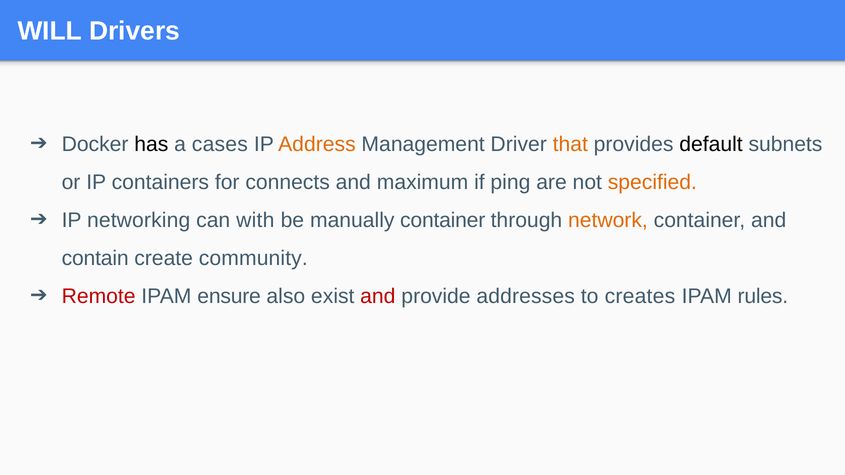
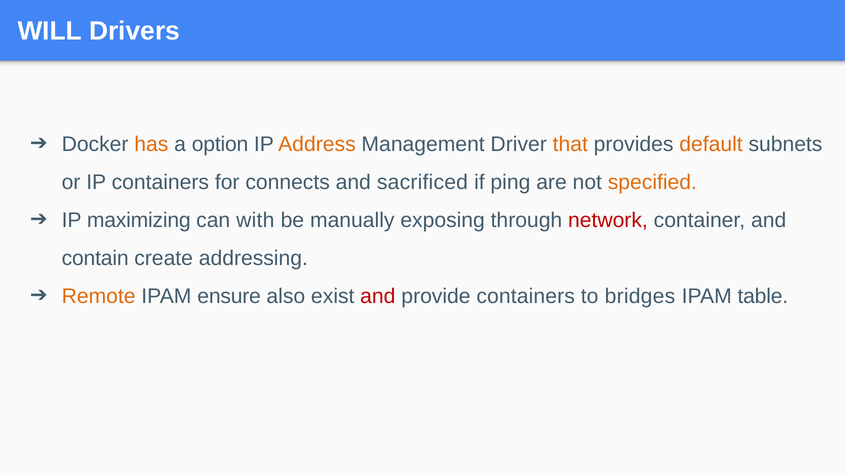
has colour: black -> orange
cases: cases -> option
default colour: black -> orange
maximum: maximum -> sacrificed
networking: networking -> maximizing
manually container: container -> exposing
network colour: orange -> red
community: community -> addressing
Remote colour: red -> orange
provide addresses: addresses -> containers
creates: creates -> bridges
rules: rules -> table
